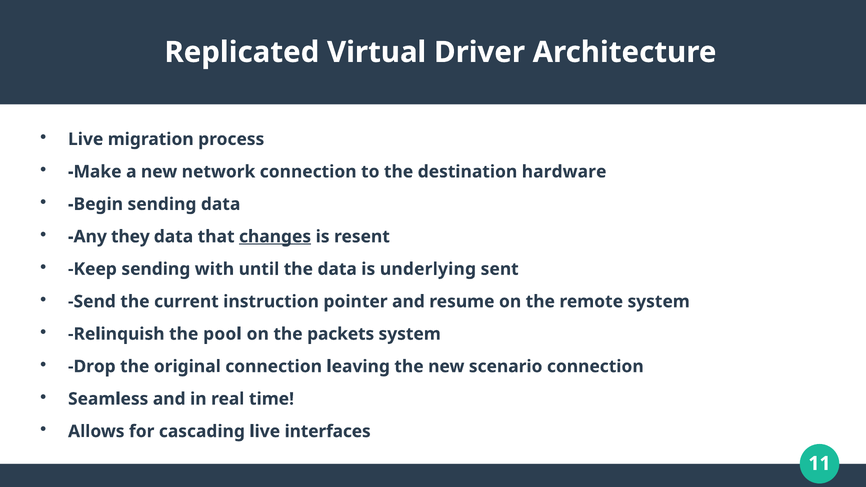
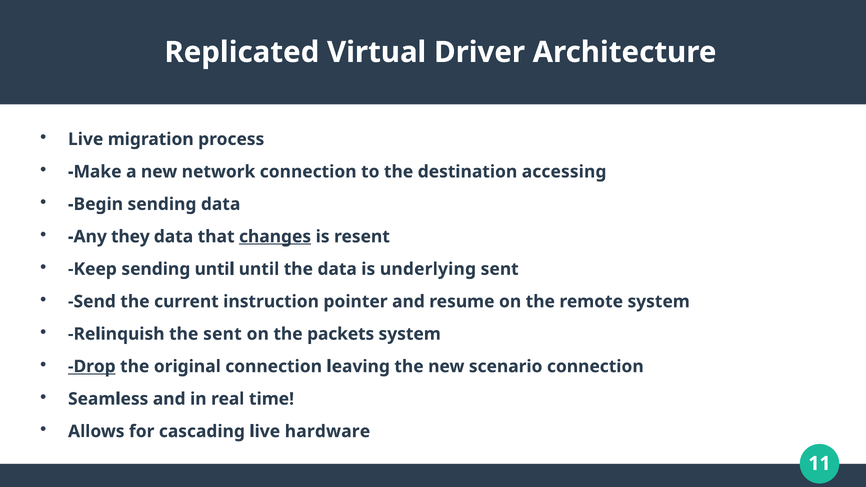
hardware: hardware -> accessing
sending with: with -> until
the pool: pool -> sent
Drop underline: none -> present
interfaces: interfaces -> hardware
